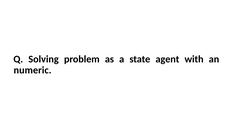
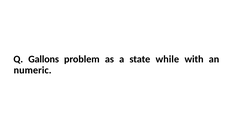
Solving: Solving -> Gallons
agent: agent -> while
